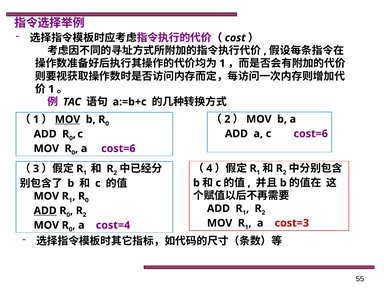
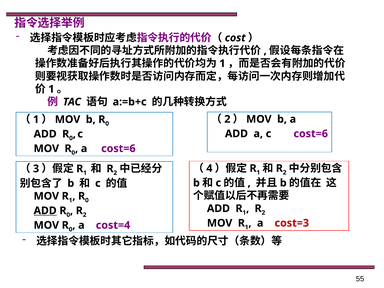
MOV at (68, 119) underline: present -> none
